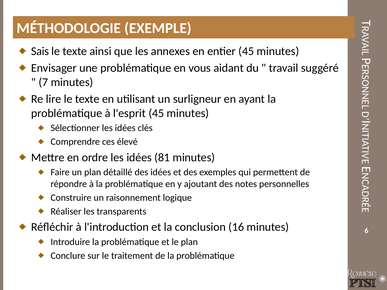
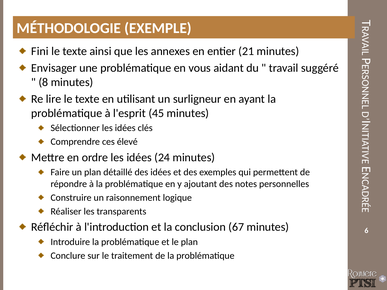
Sais: Sais -> Fini
entier 45: 45 -> 21
7: 7 -> 8
81: 81 -> 24
16: 16 -> 67
